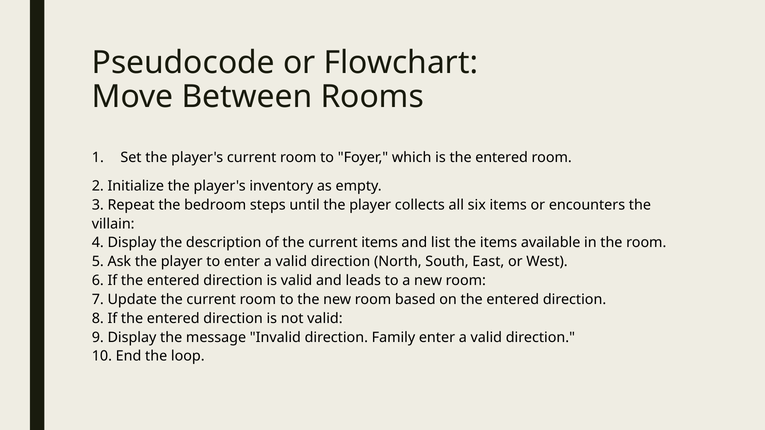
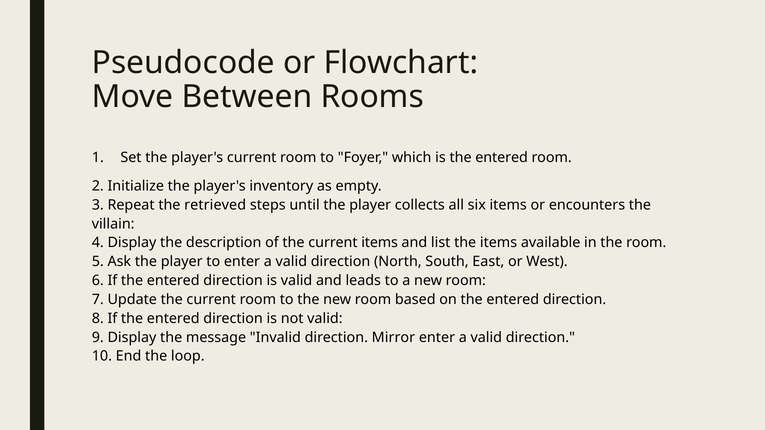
bedroom: bedroom -> retrieved
Family: Family -> Mirror
